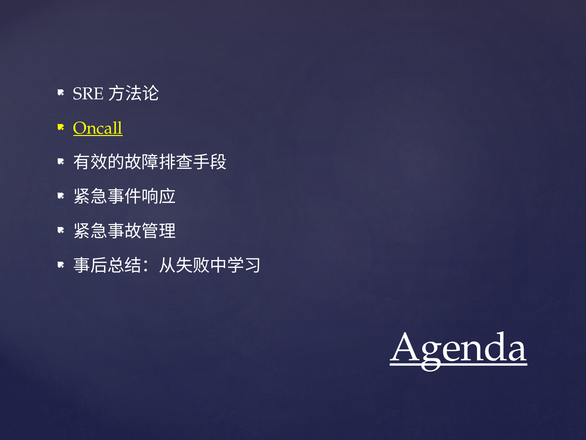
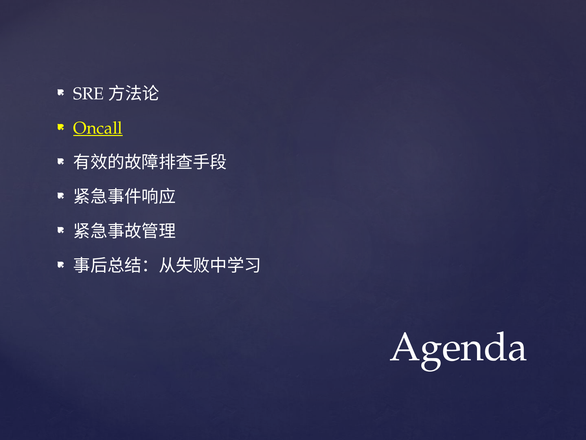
Agenda underline: present -> none
